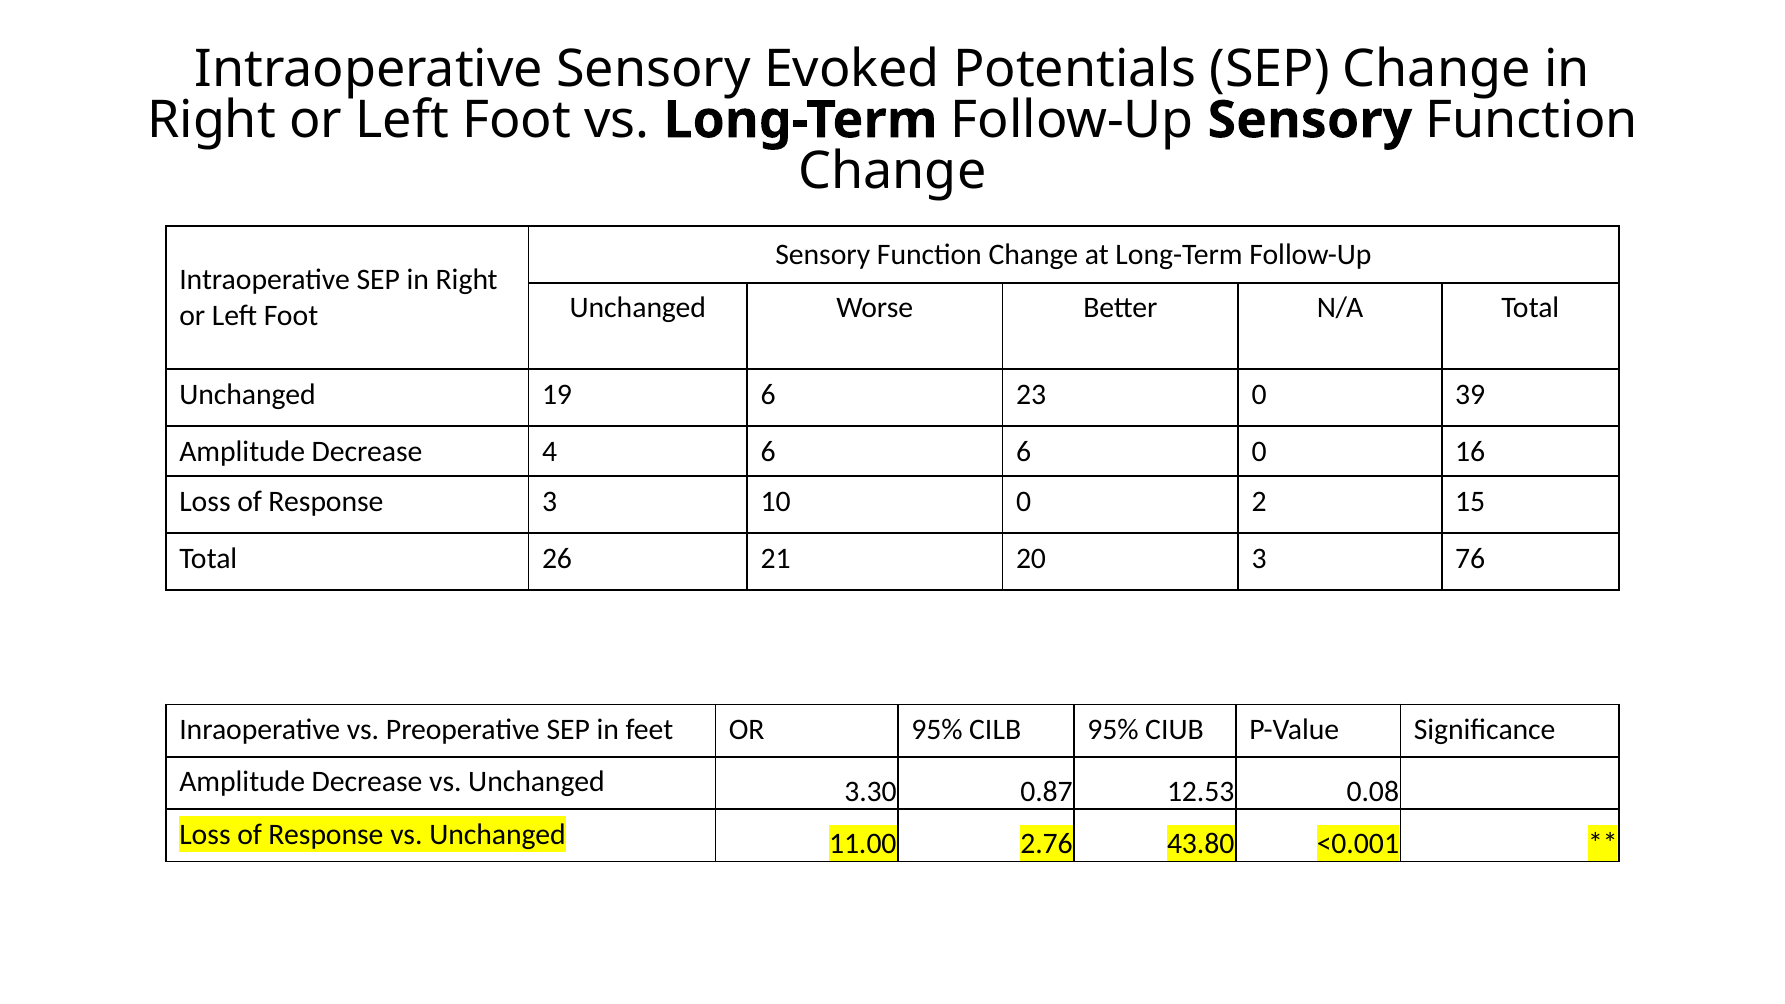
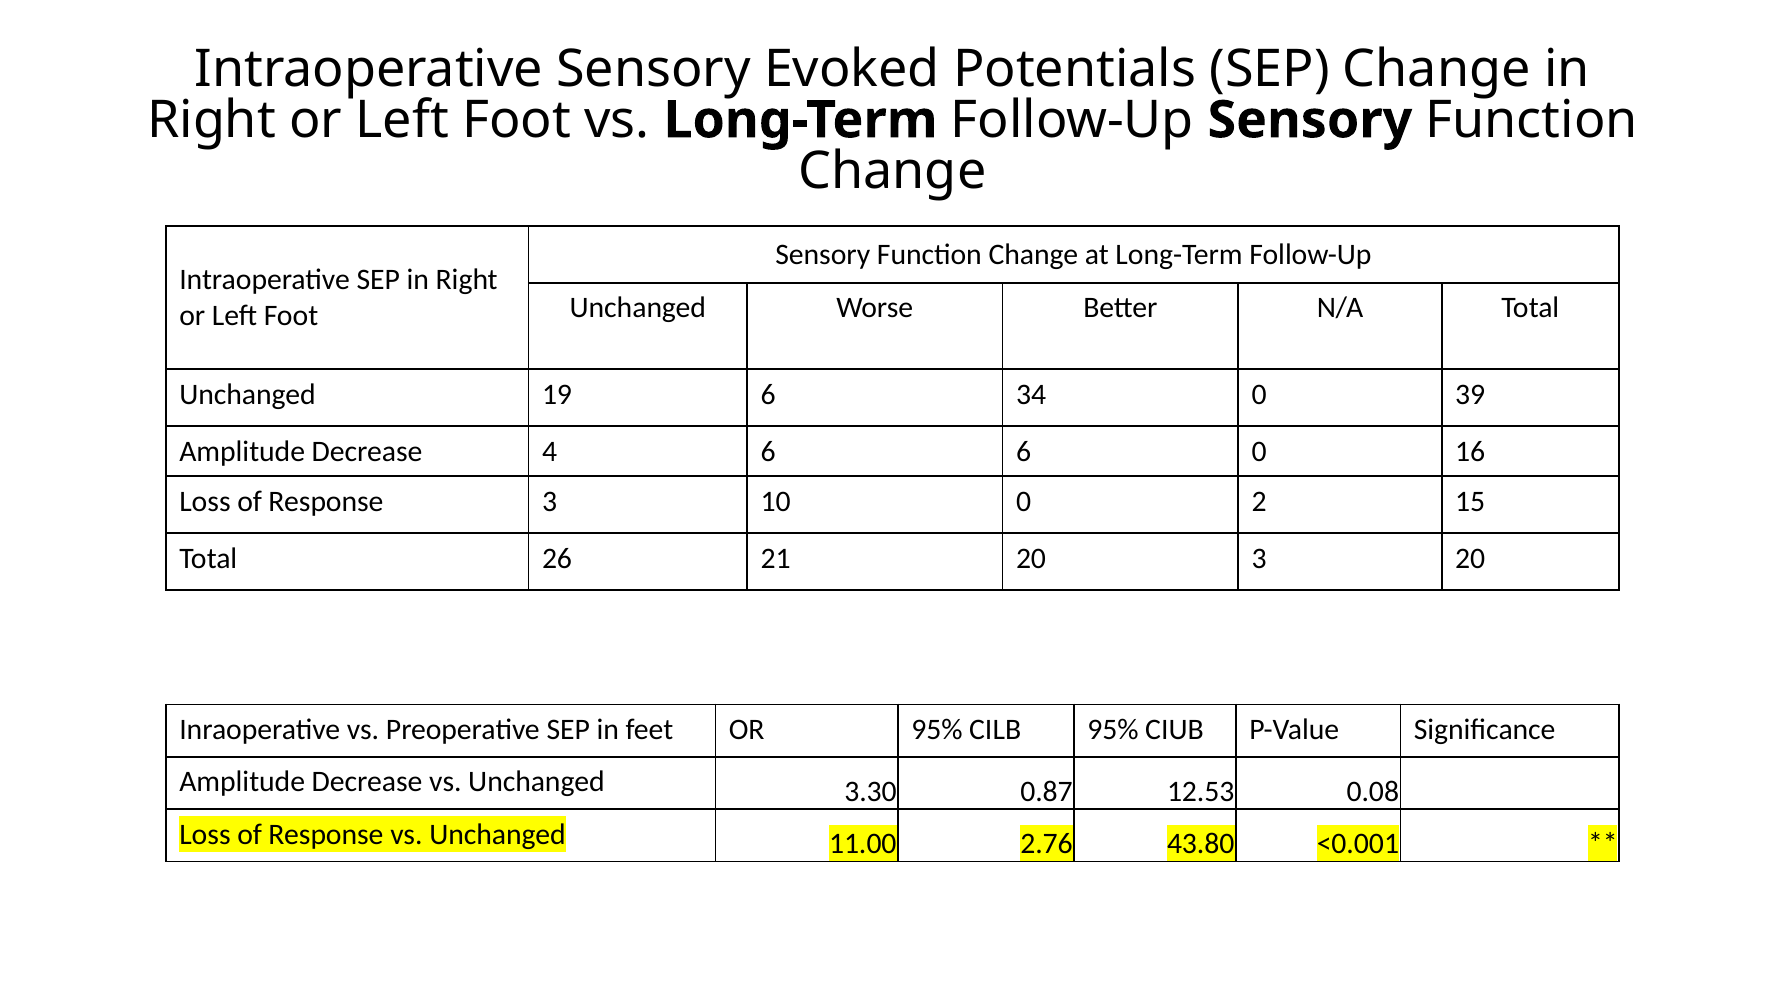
23: 23 -> 34
3 76: 76 -> 20
